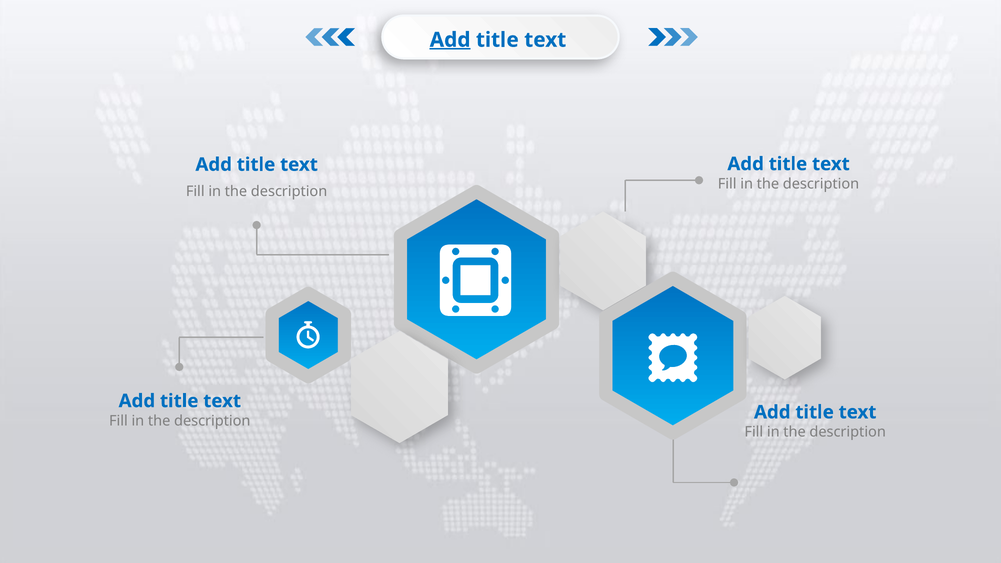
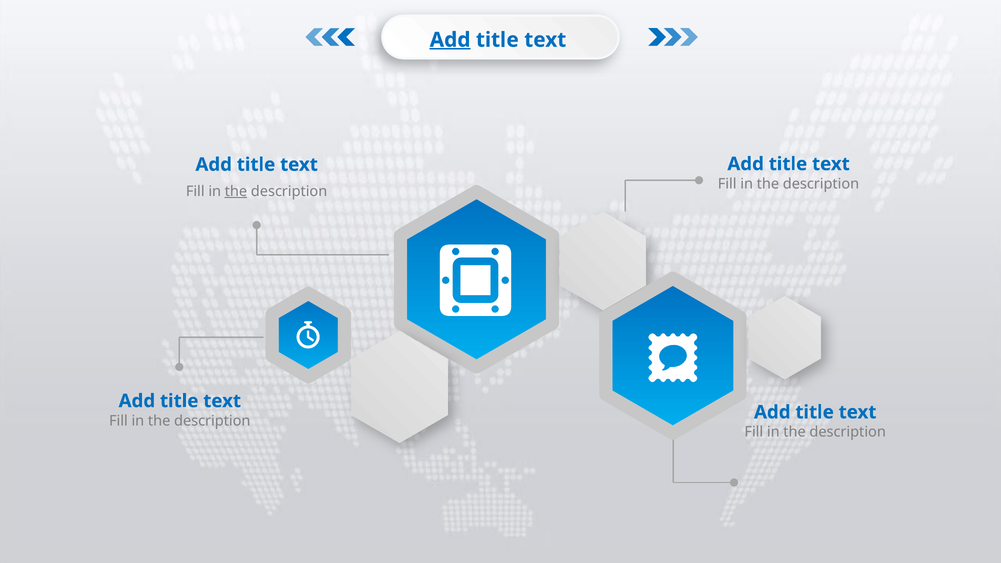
the at (236, 191) underline: none -> present
